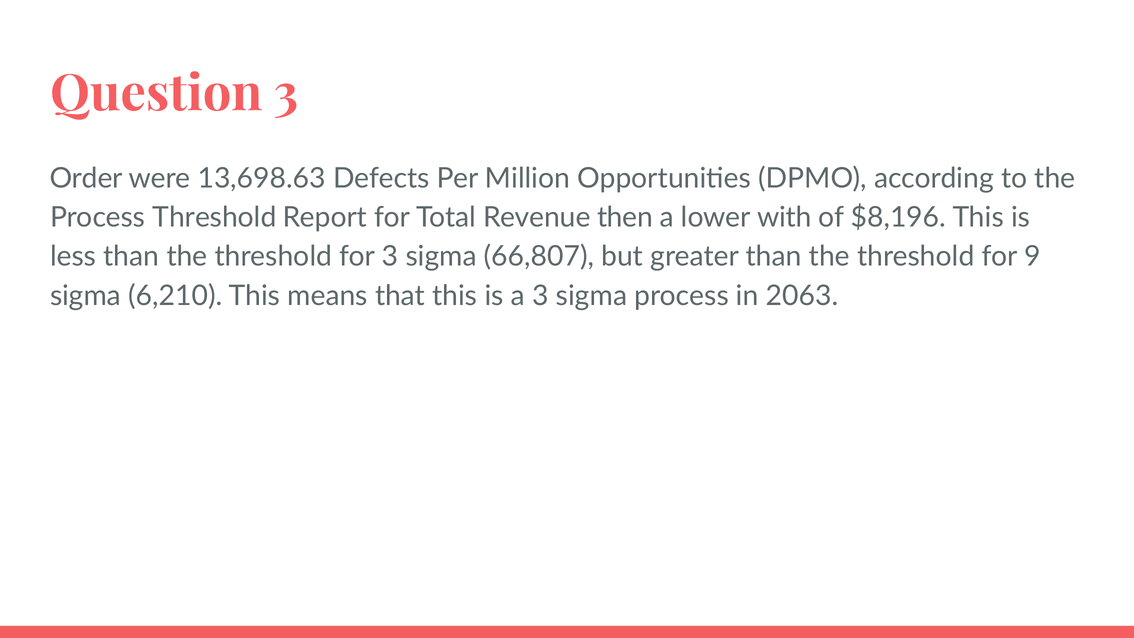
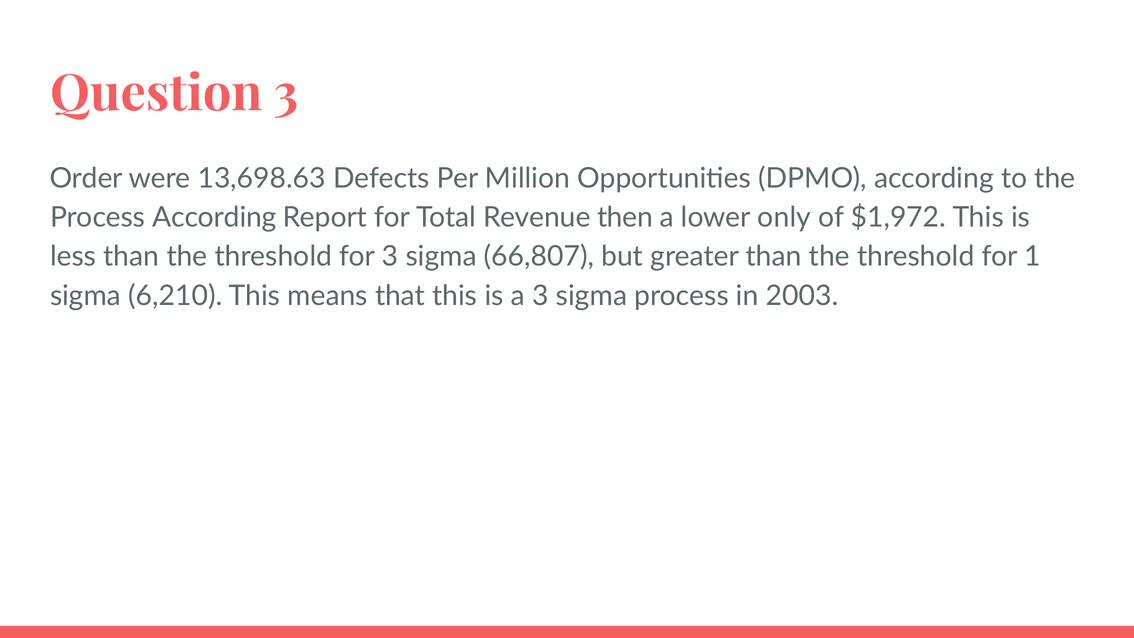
Process Threshold: Threshold -> According
with: with -> only
$8,196: $8,196 -> $1,972
9: 9 -> 1
2063: 2063 -> 2003
